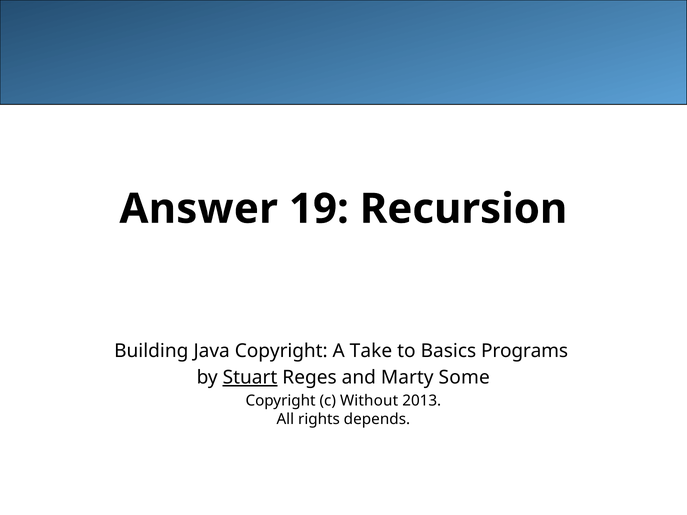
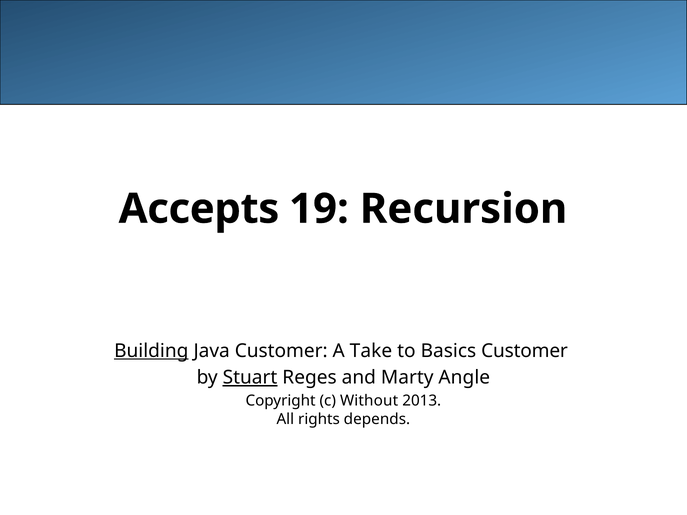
Answer: Answer -> Accepts
Building underline: none -> present
Java Copyright: Copyright -> Customer
Basics Programs: Programs -> Customer
Some: Some -> Angle
